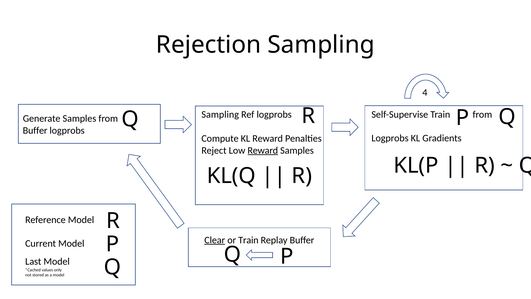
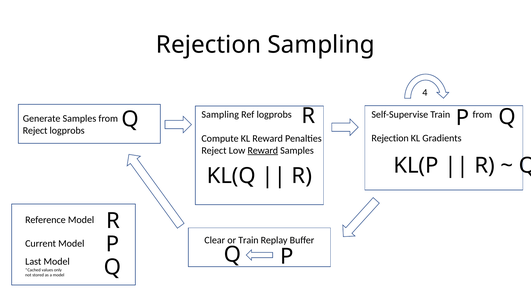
Buffer at (35, 130): Buffer -> Reject
Logprobs at (390, 138): Logprobs -> Rejection
Clear underline: present -> none
